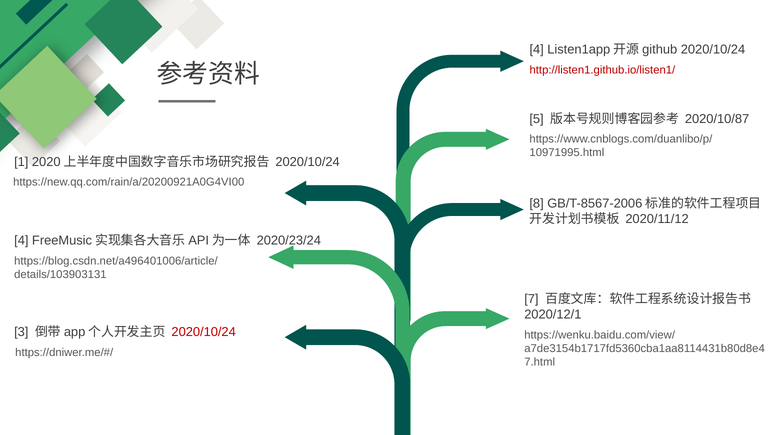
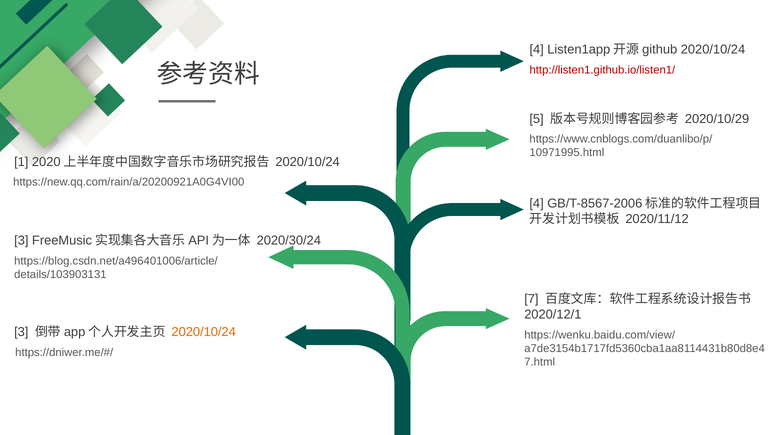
2020/10/87: 2020/10/87 -> 2020/10/29
8 at (537, 204): 8 -> 4
4 at (21, 241): 4 -> 3
2020/23/24: 2020/23/24 -> 2020/30/24
2020/10/24 at (204, 332) colour: red -> orange
